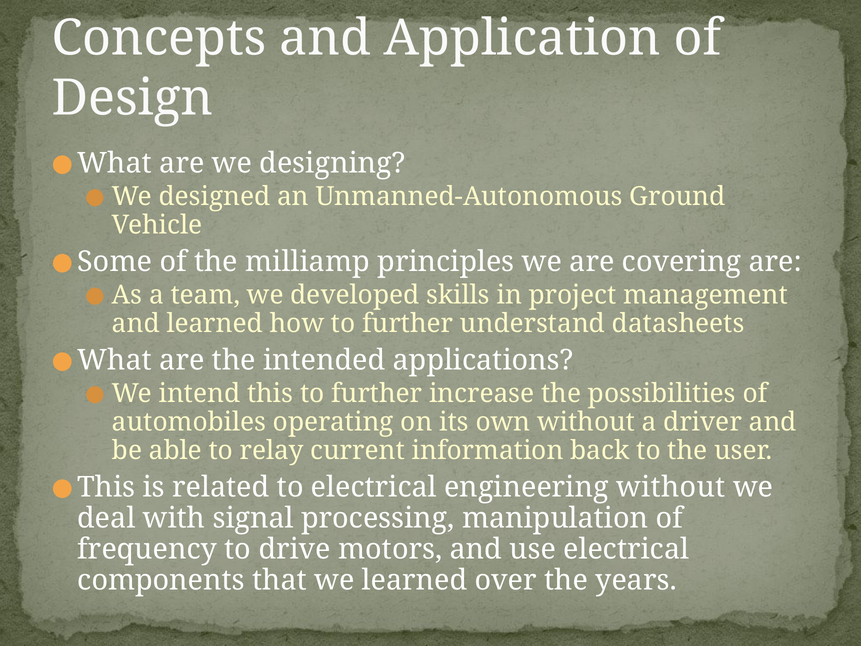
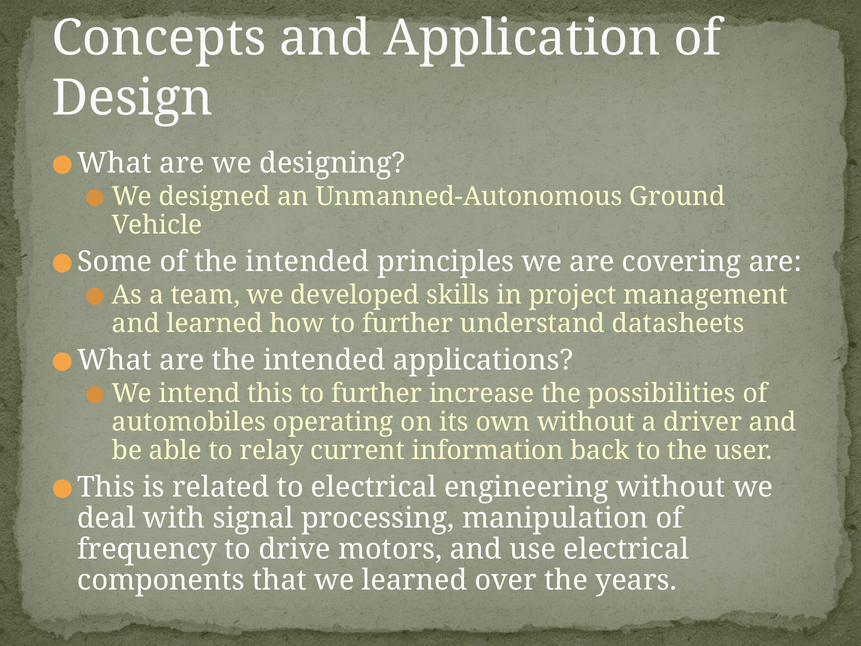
of the milliamp: milliamp -> intended
